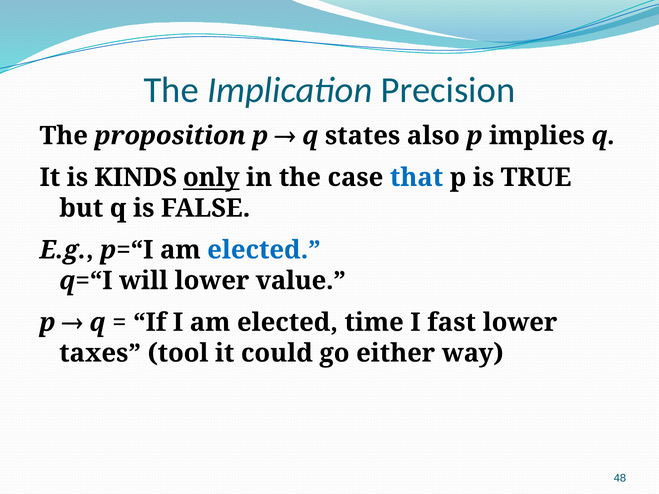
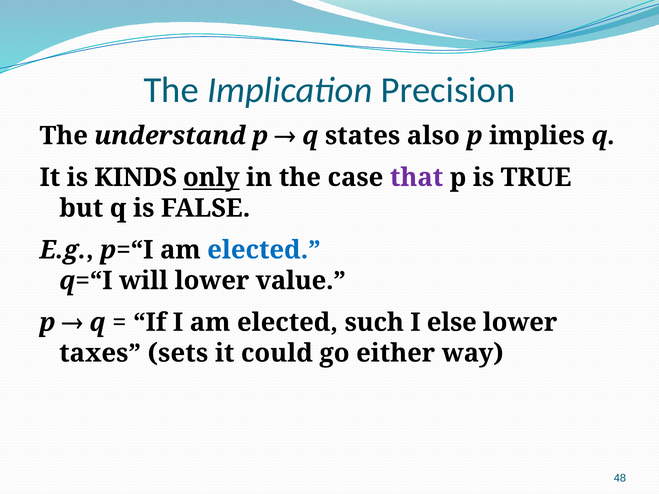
proposition: proposition -> understand
that colour: blue -> purple
time: time -> such
fast: fast -> else
tool: tool -> sets
